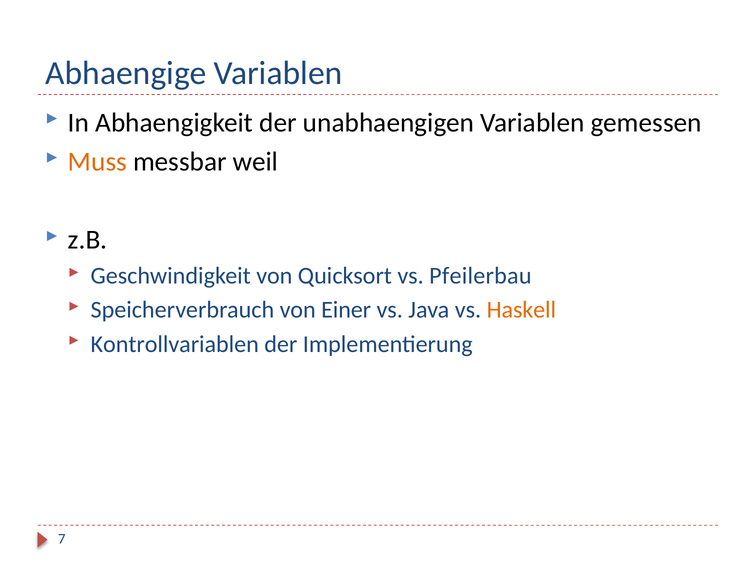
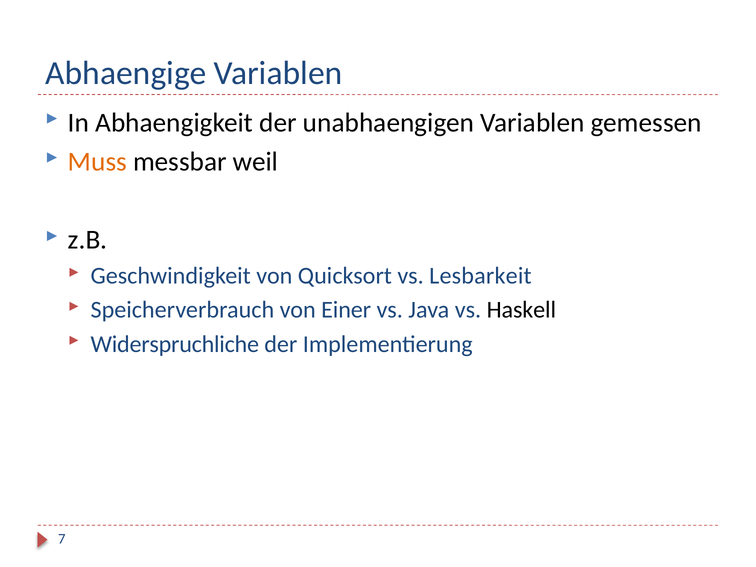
Pfeilerbau: Pfeilerbau -> Lesbarkeit
Haskell colour: orange -> black
Kontrollvariablen: Kontrollvariablen -> Widerspruchliche
